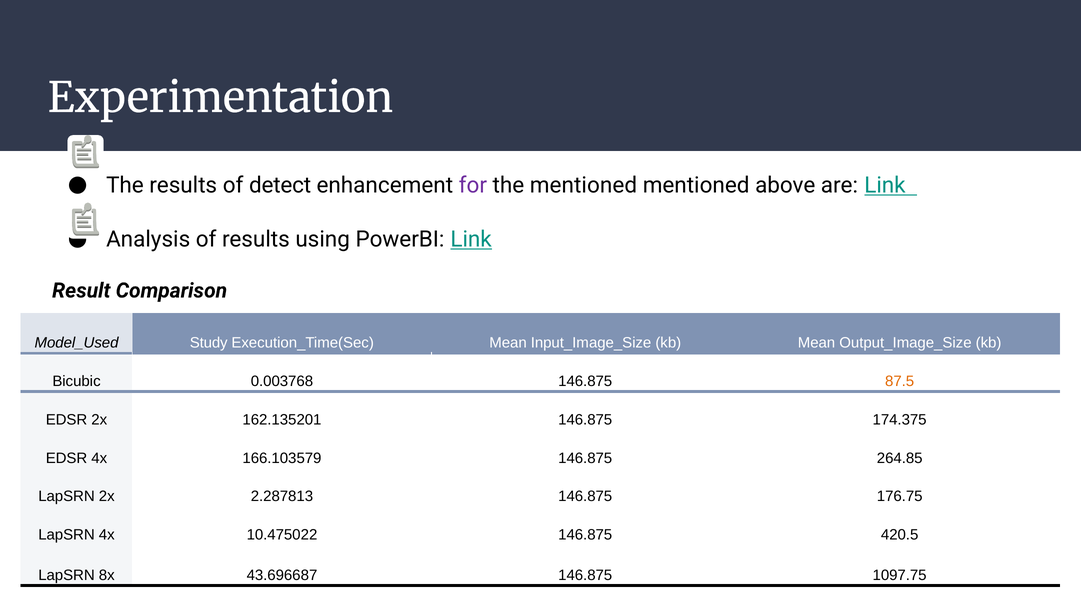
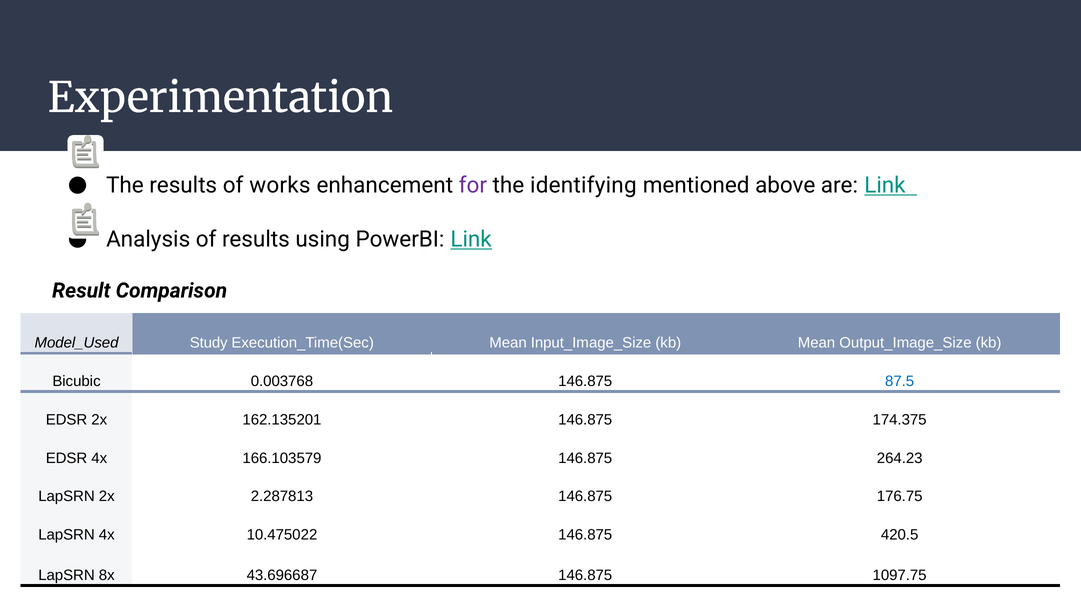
detect: detect -> works
the mentioned: mentioned -> identifying
87.5 colour: orange -> blue
264.85: 264.85 -> 264.23
